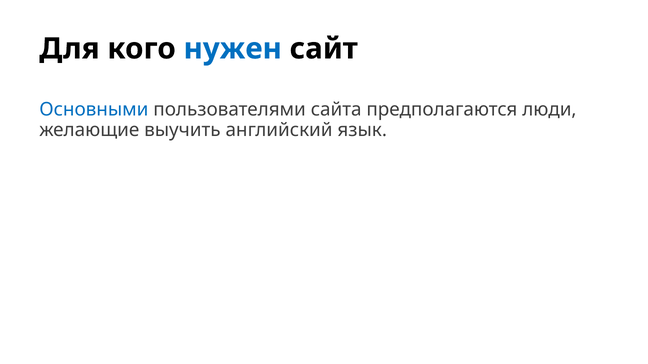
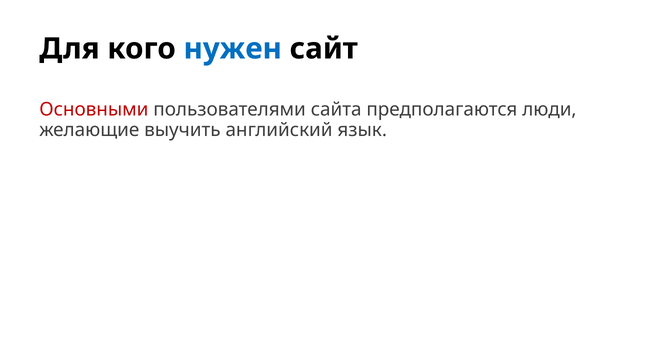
Основными colour: blue -> red
